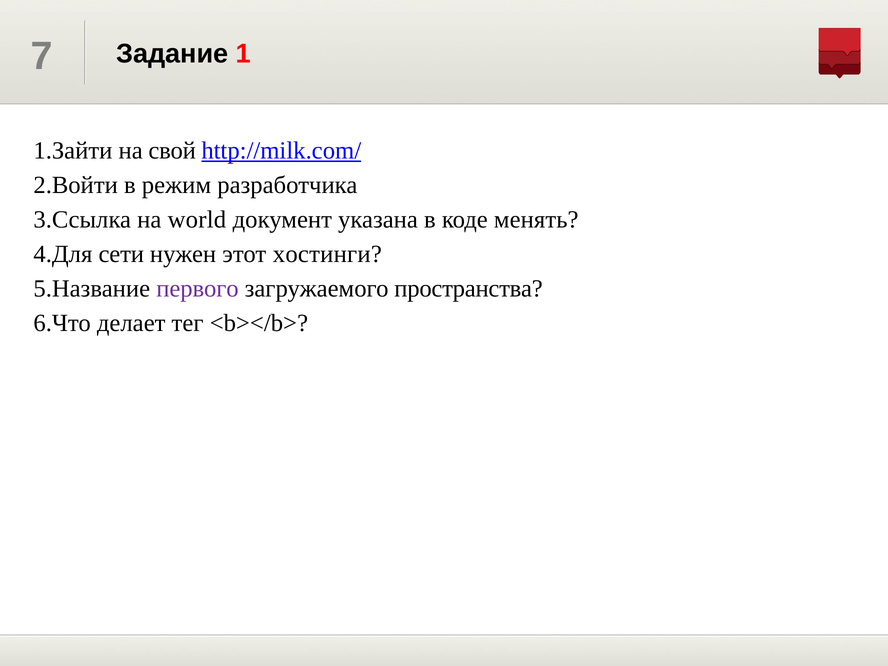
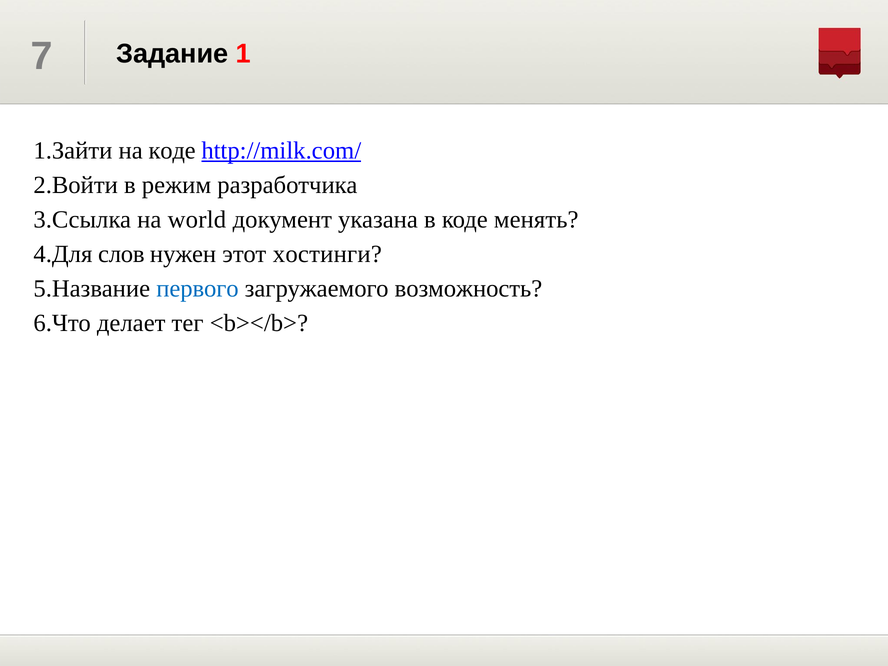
на свой: свой -> коде
сети: сети -> слов
первого colour: purple -> blue
пространства: пространства -> возможность
